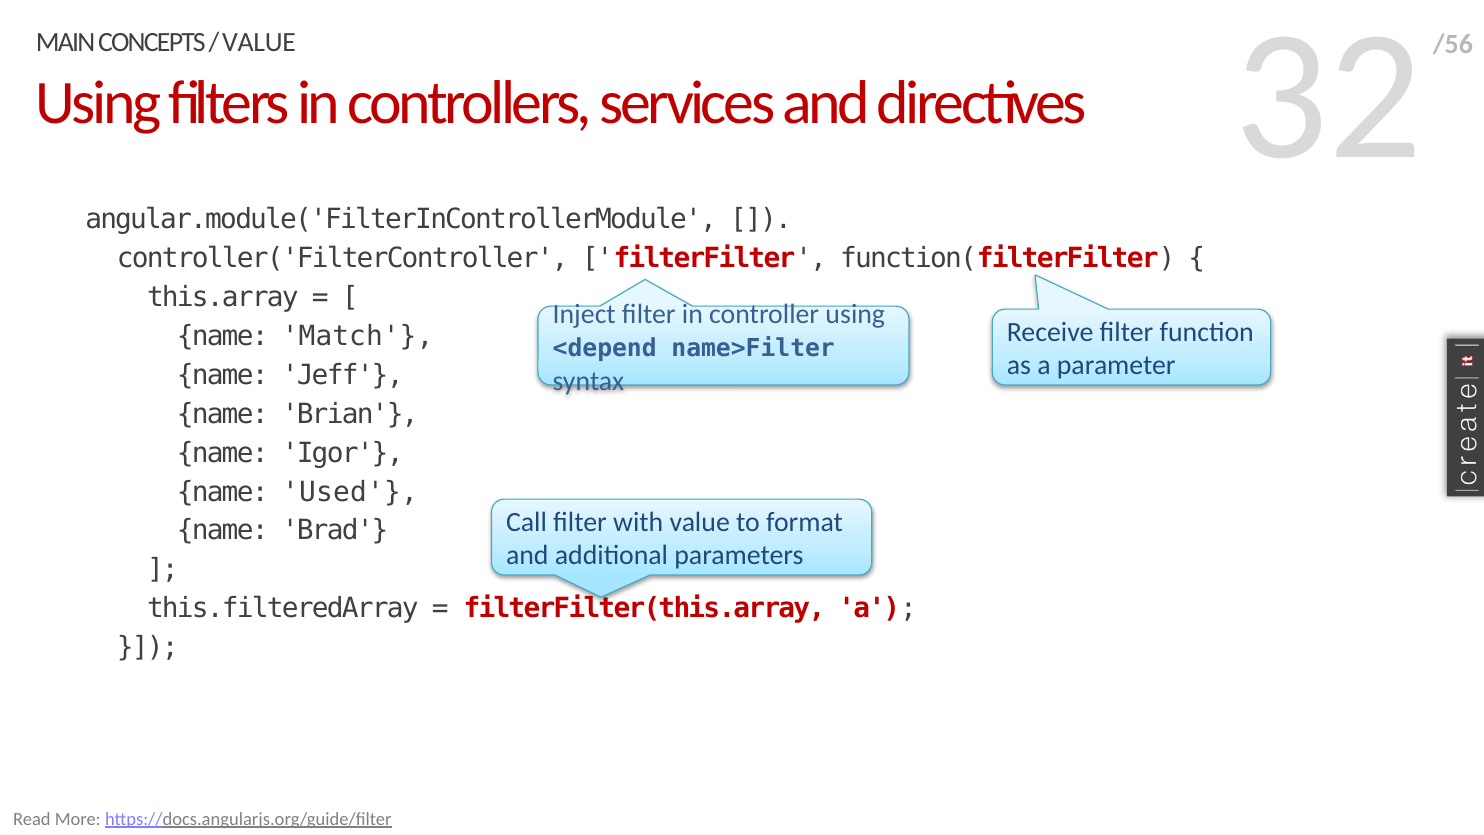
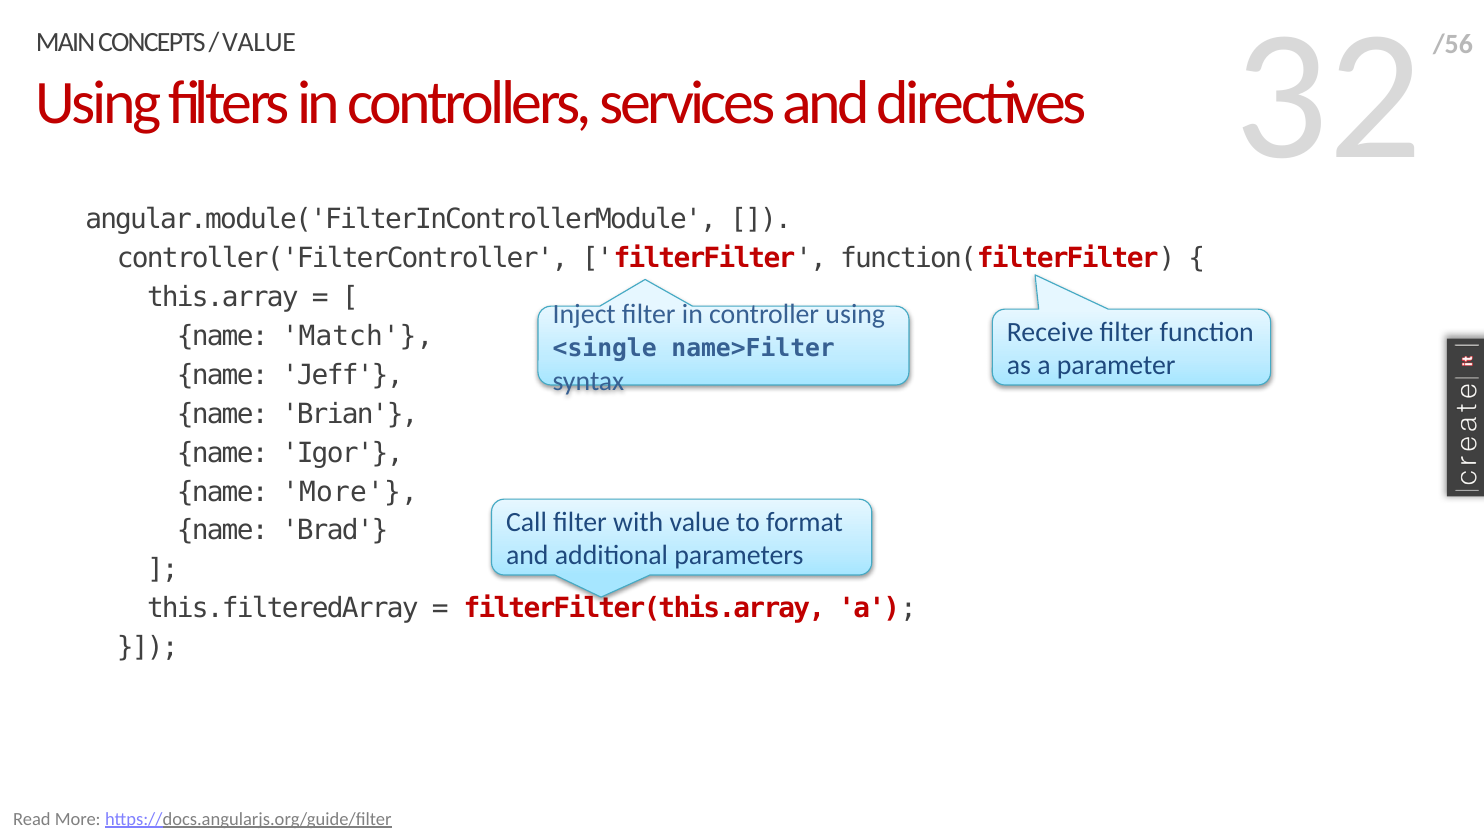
<depend: <depend -> <single
name Used: Used -> More
